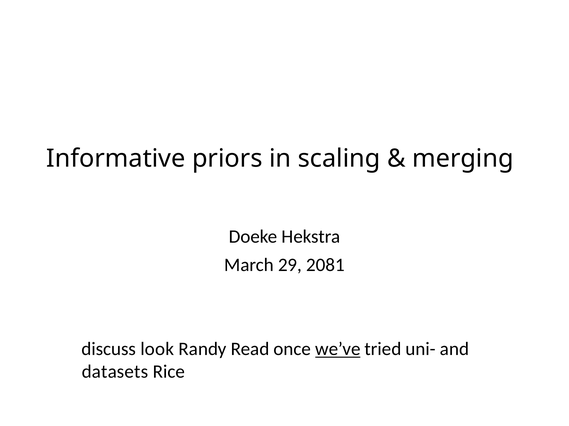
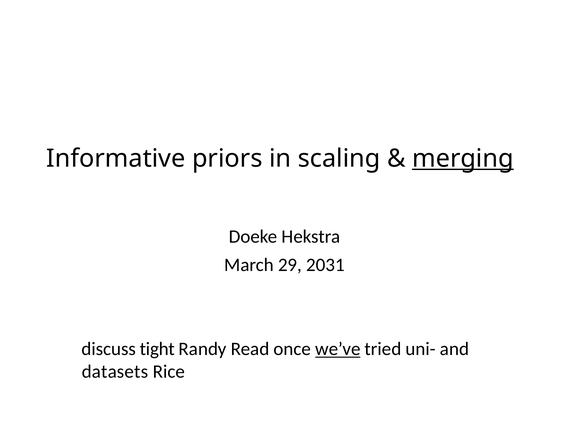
merging underline: none -> present
2081: 2081 -> 2031
look: look -> tight
